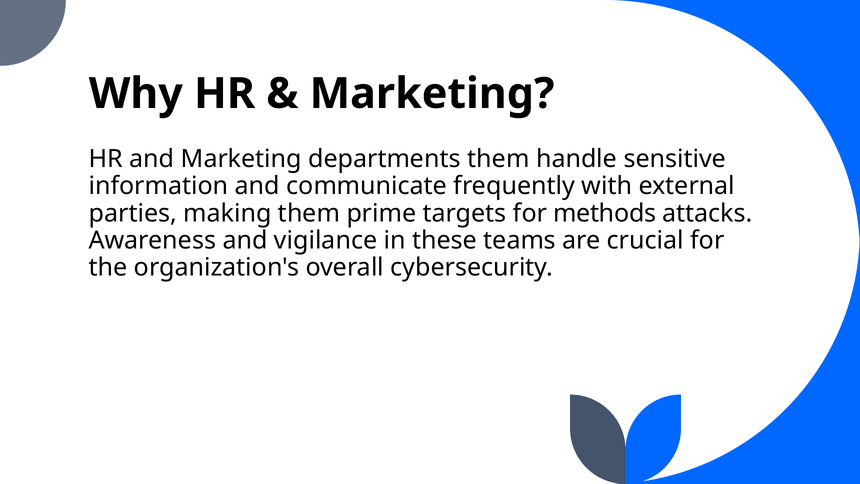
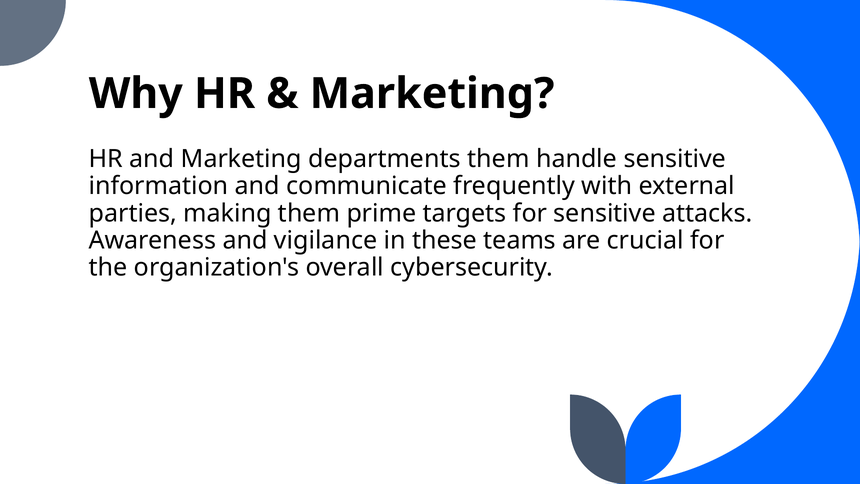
for methods: methods -> sensitive
